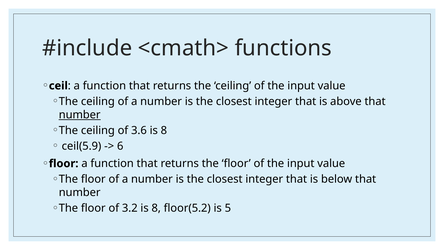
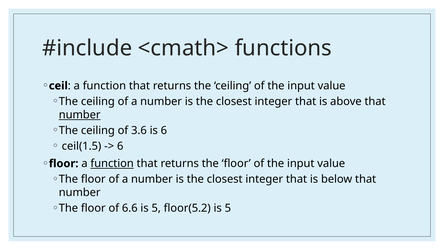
3.6 is 8: 8 -> 6
ceil(5.9: ceil(5.9 -> ceil(1.5
function at (112, 163) underline: none -> present
3.2: 3.2 -> 6.6
8 at (156, 208): 8 -> 5
